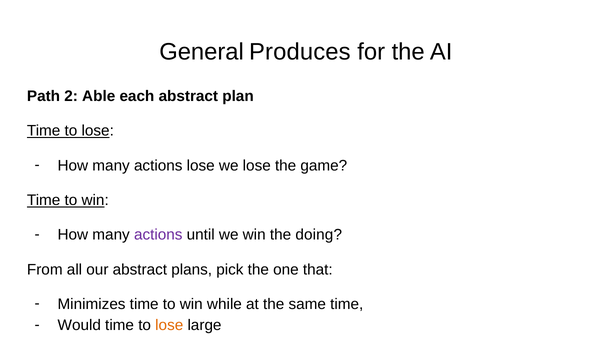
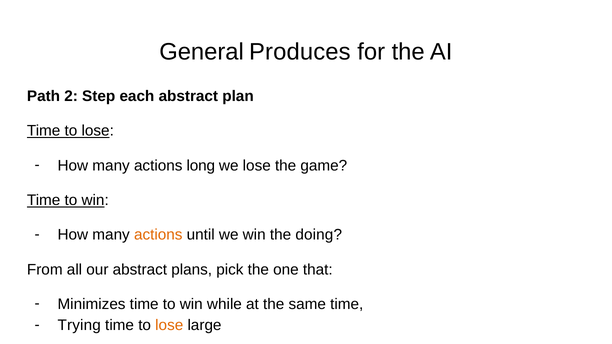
Able: Able -> Step
actions lose: lose -> long
actions at (158, 235) colour: purple -> orange
Would: Would -> Trying
